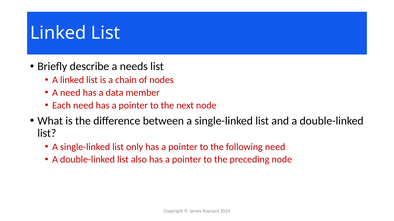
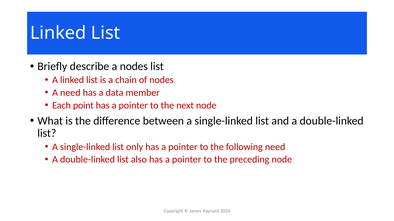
a needs: needs -> nodes
Each need: need -> point
